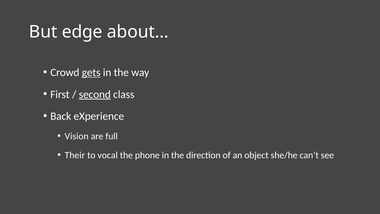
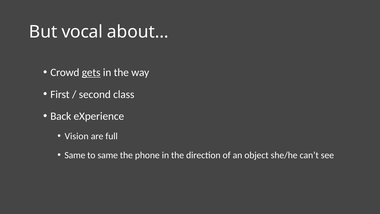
edge: edge -> vocal
second underline: present -> none
Their at (75, 155): Their -> Same
to vocal: vocal -> same
